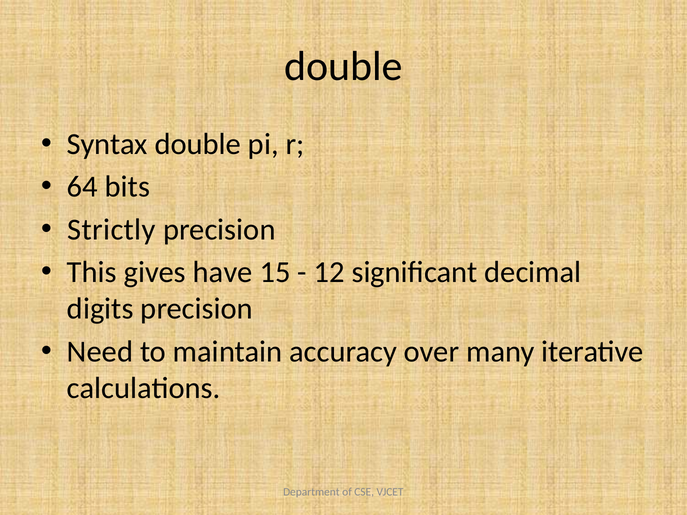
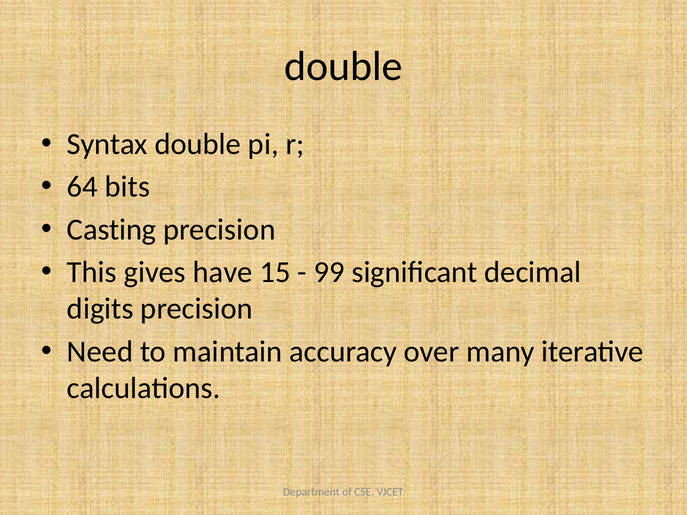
Strictly: Strictly -> Casting
12: 12 -> 99
